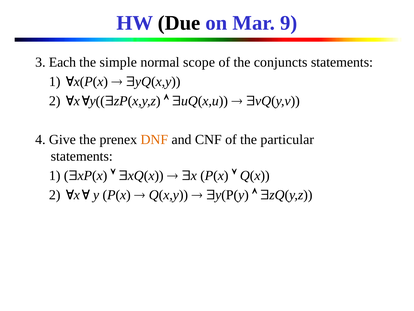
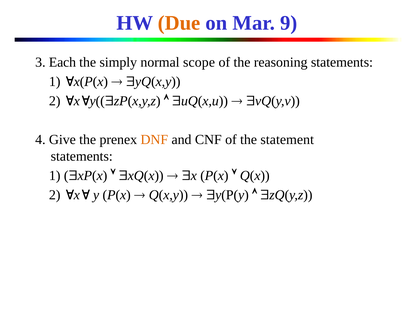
Due colour: black -> orange
simple: simple -> simply
conjuncts: conjuncts -> reasoning
particular: particular -> statement
